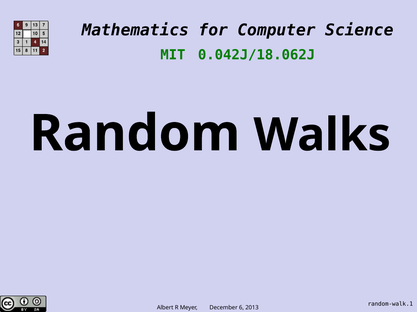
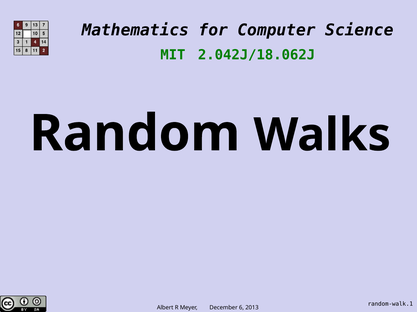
0.042J/18.062J: 0.042J/18.062J -> 2.042J/18.062J
